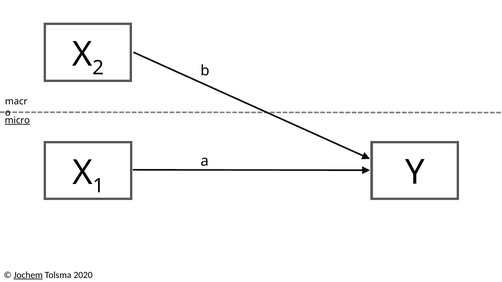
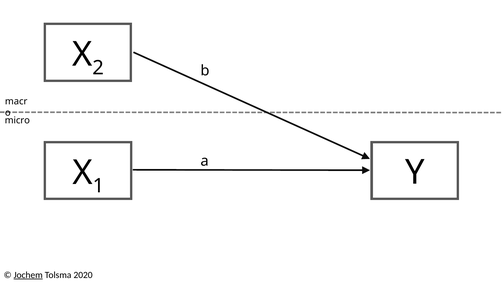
micro underline: present -> none
